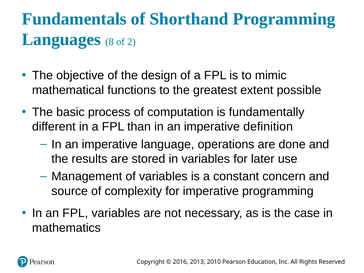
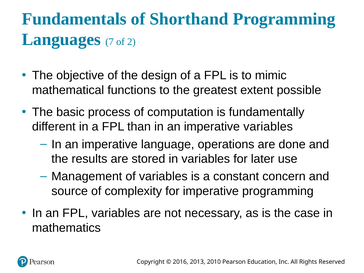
8: 8 -> 7
imperative definition: definition -> variables
